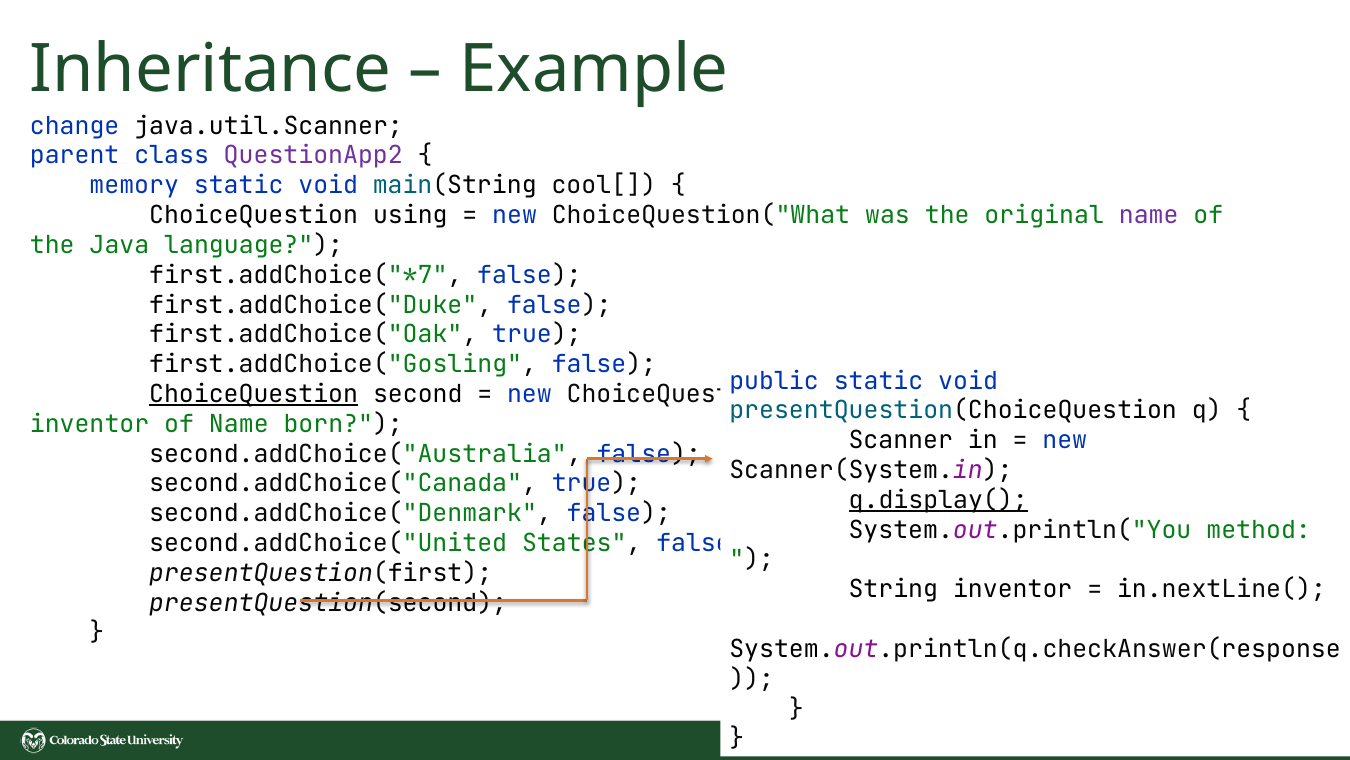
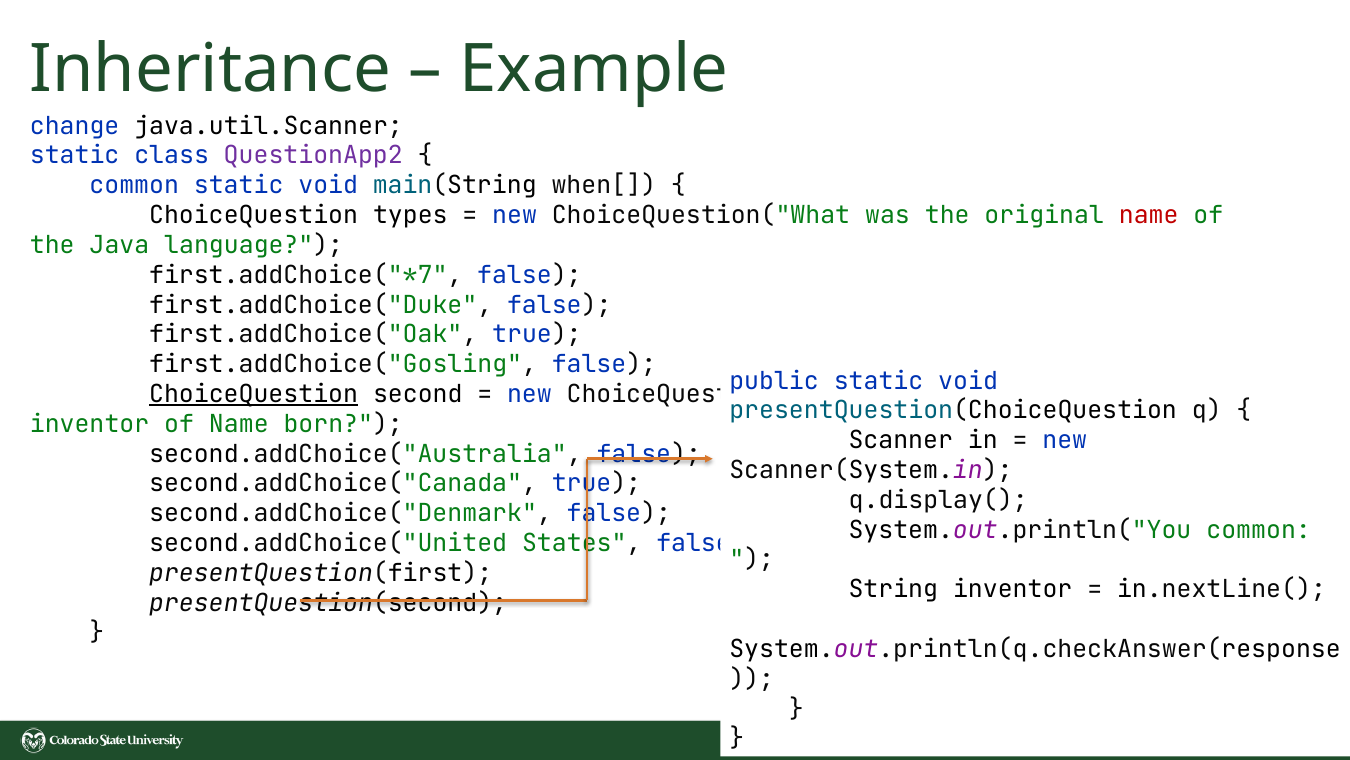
parent at (75, 156): parent -> static
memory at (134, 185): memory -> common
cool[: cool[ -> when[
using: using -> types
name at (1149, 215) colour: purple -> red
q.display( underline: present -> none
System.out.println("You method: method -> common
